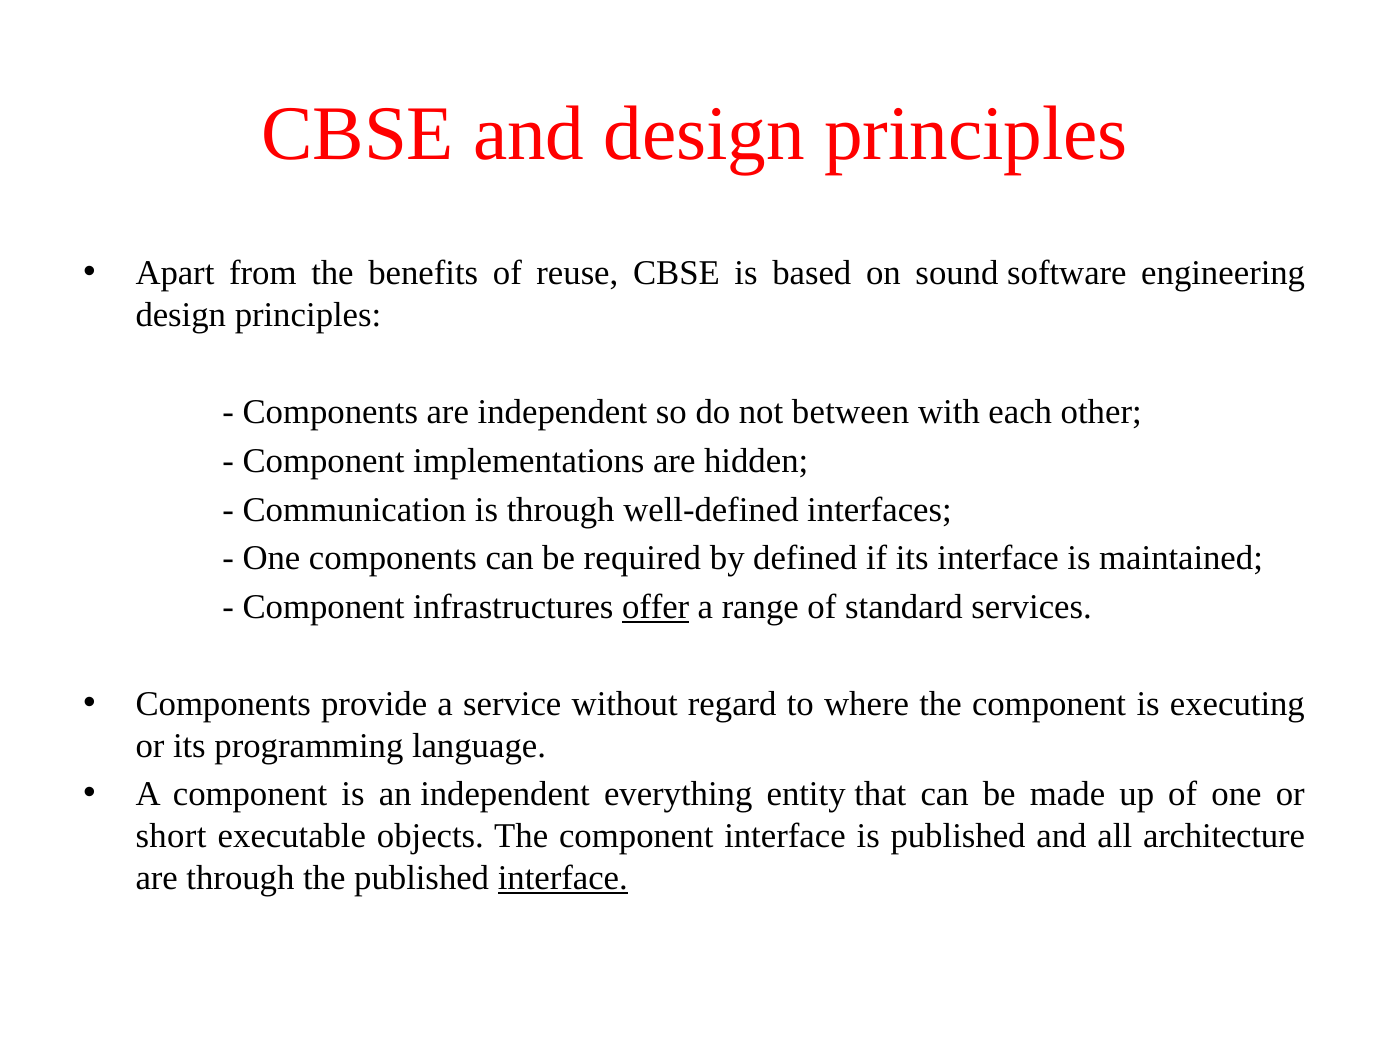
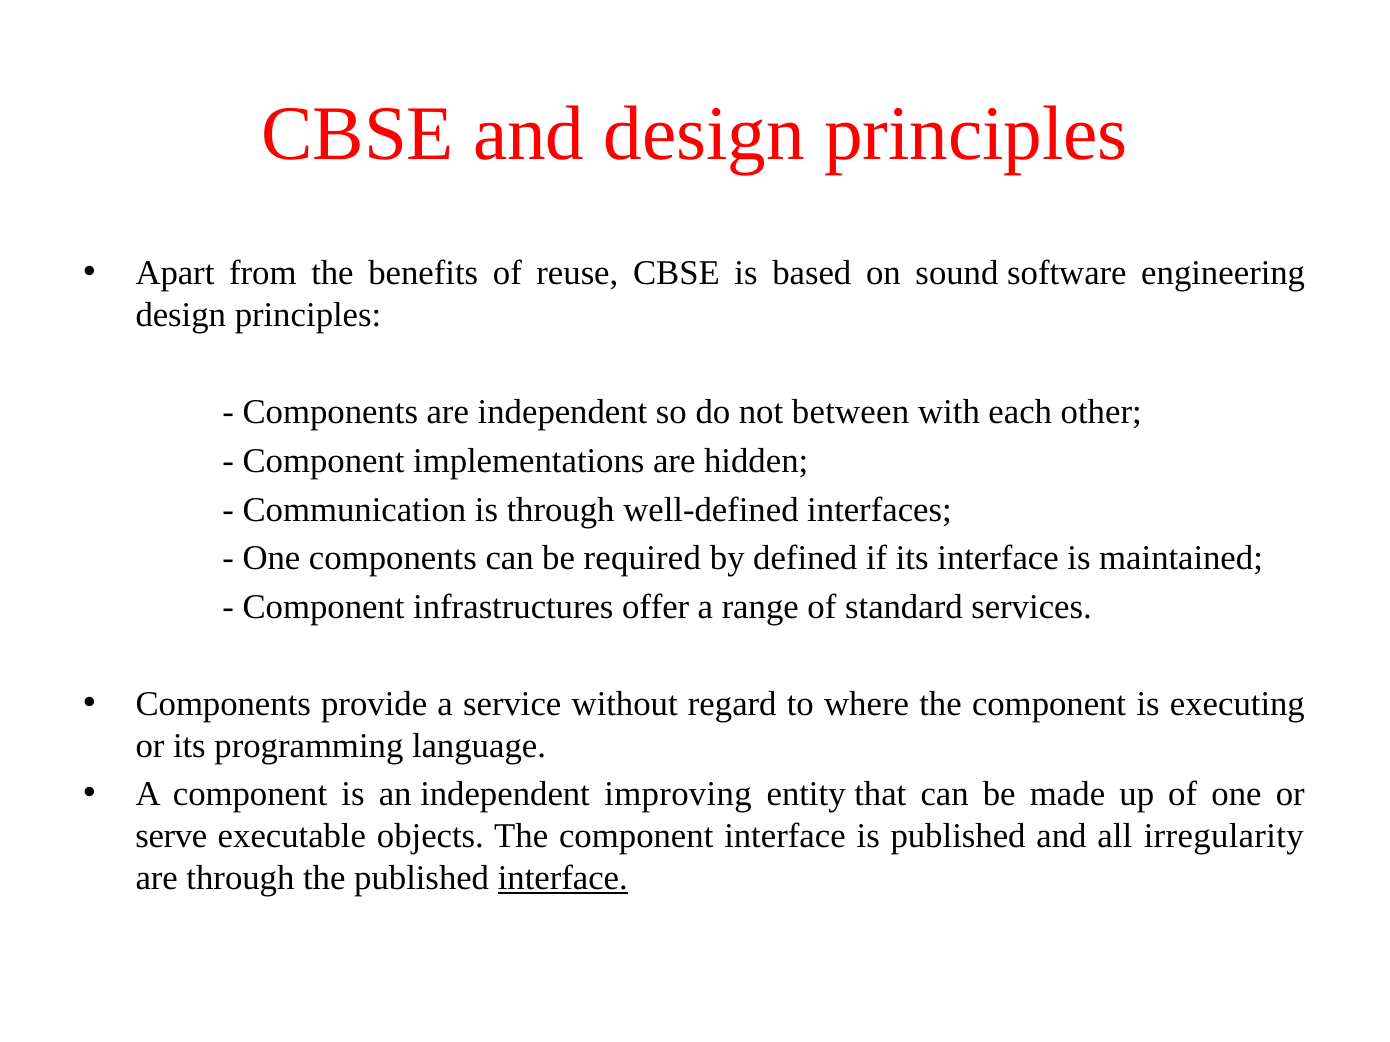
offer underline: present -> none
everything: everything -> improving
short: short -> serve
architecture: architecture -> irregularity
